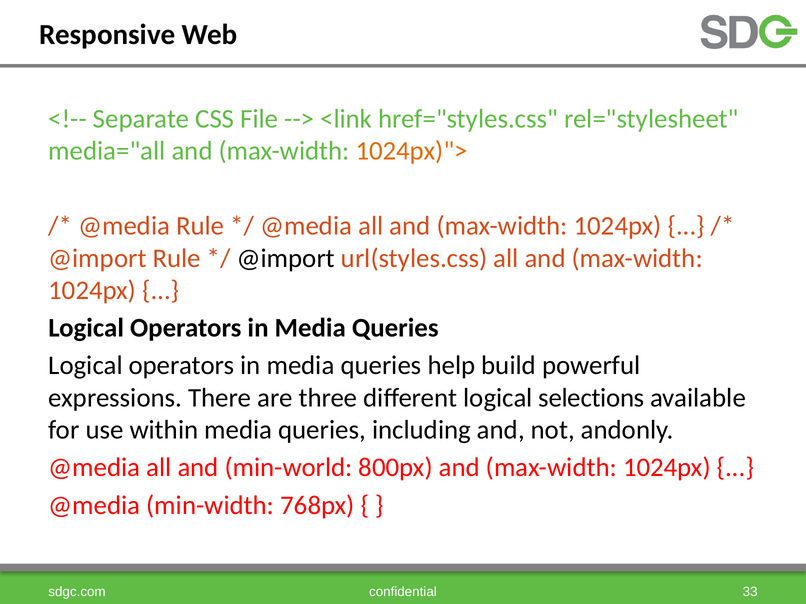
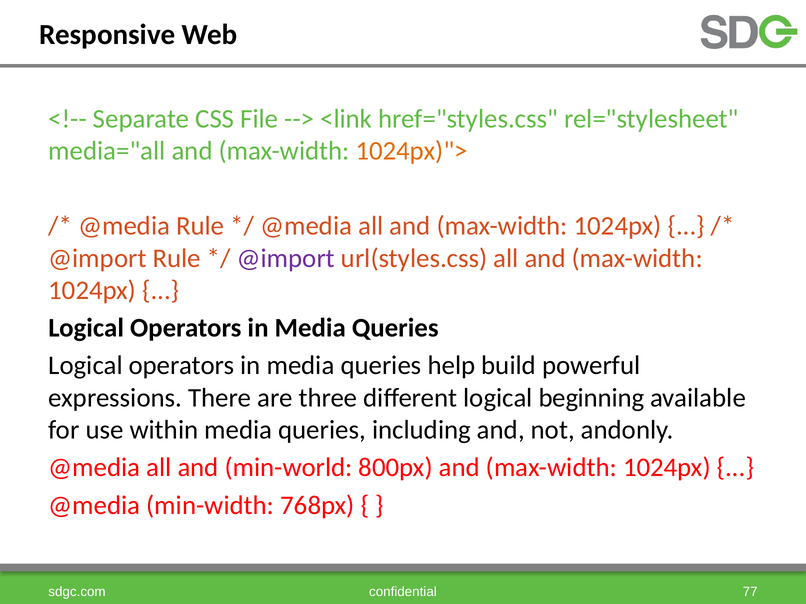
@import at (286, 258) colour: black -> purple
selections: selections -> beginning
33: 33 -> 77
